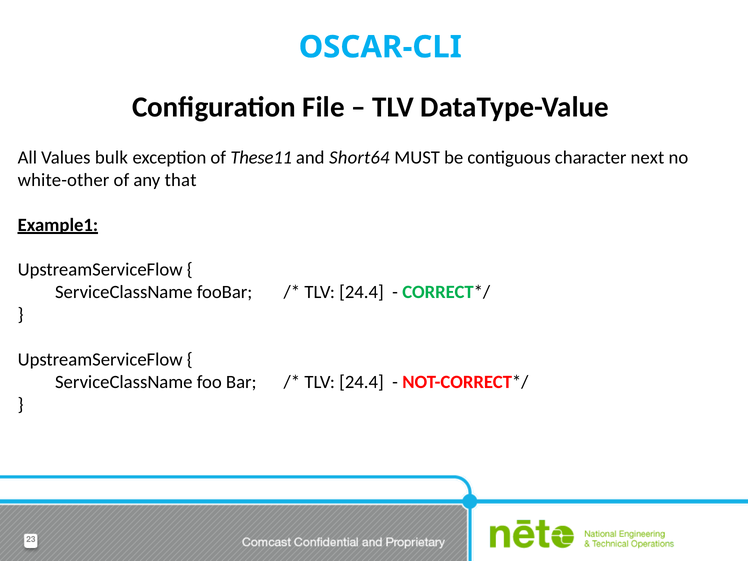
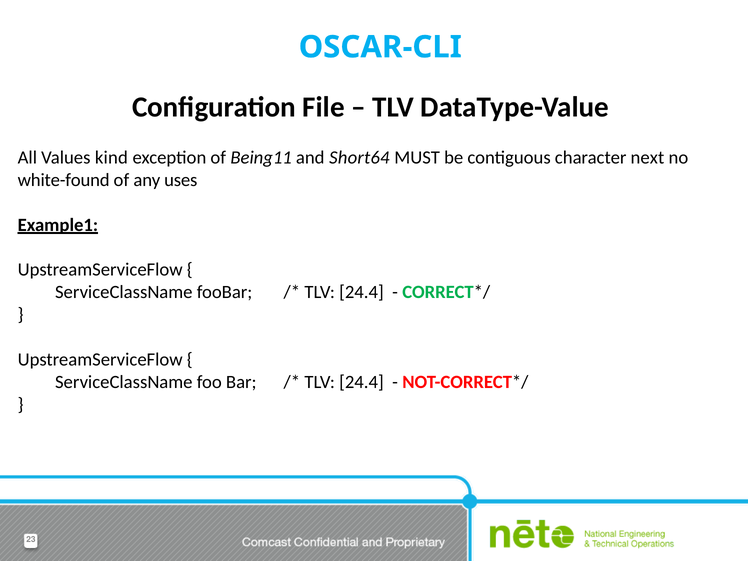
bulk: bulk -> kind
These11: These11 -> Being11
white-other: white-other -> white-found
that: that -> uses
